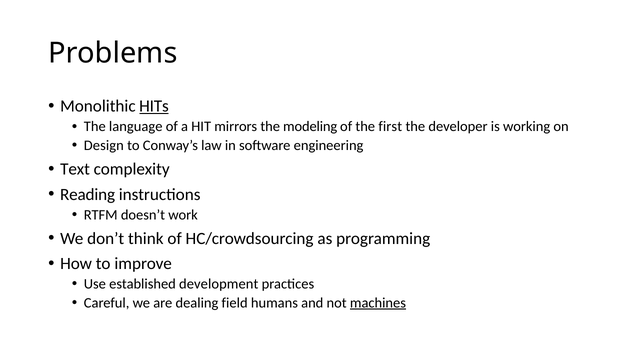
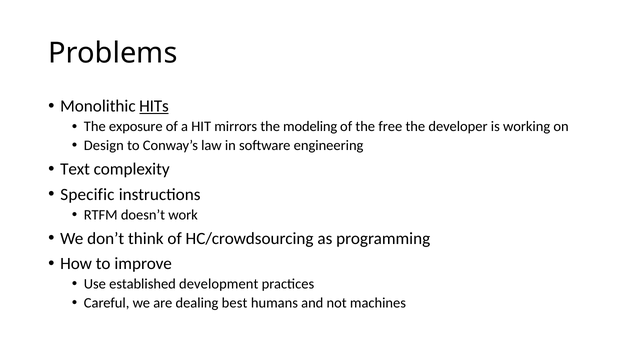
language: language -> exposure
first: first -> free
Reading: Reading -> Specific
field: field -> best
machines underline: present -> none
